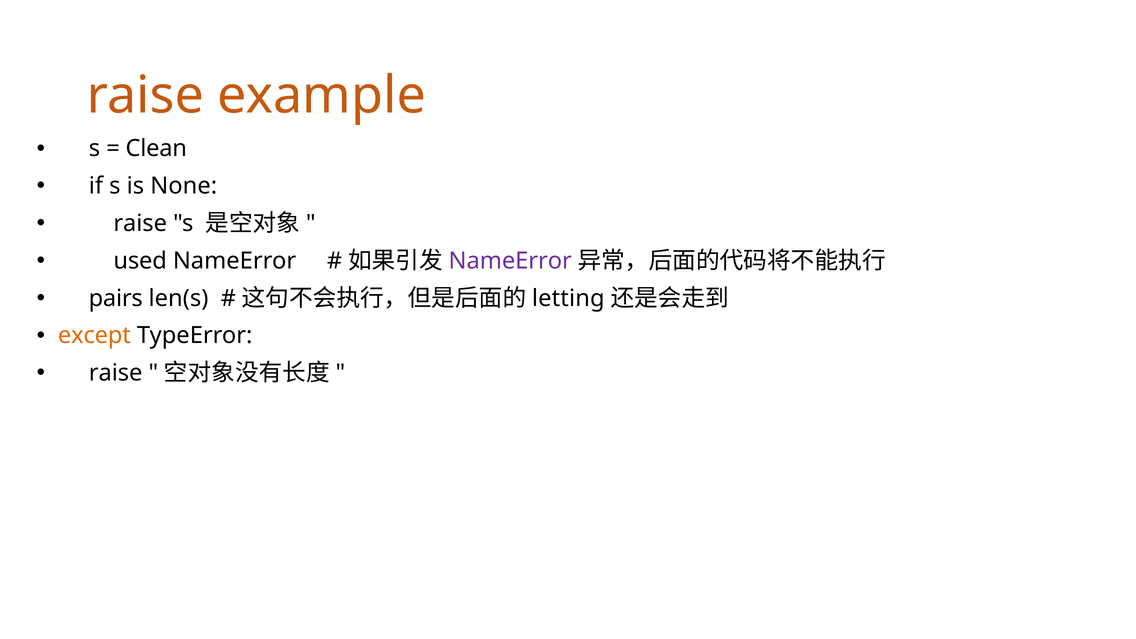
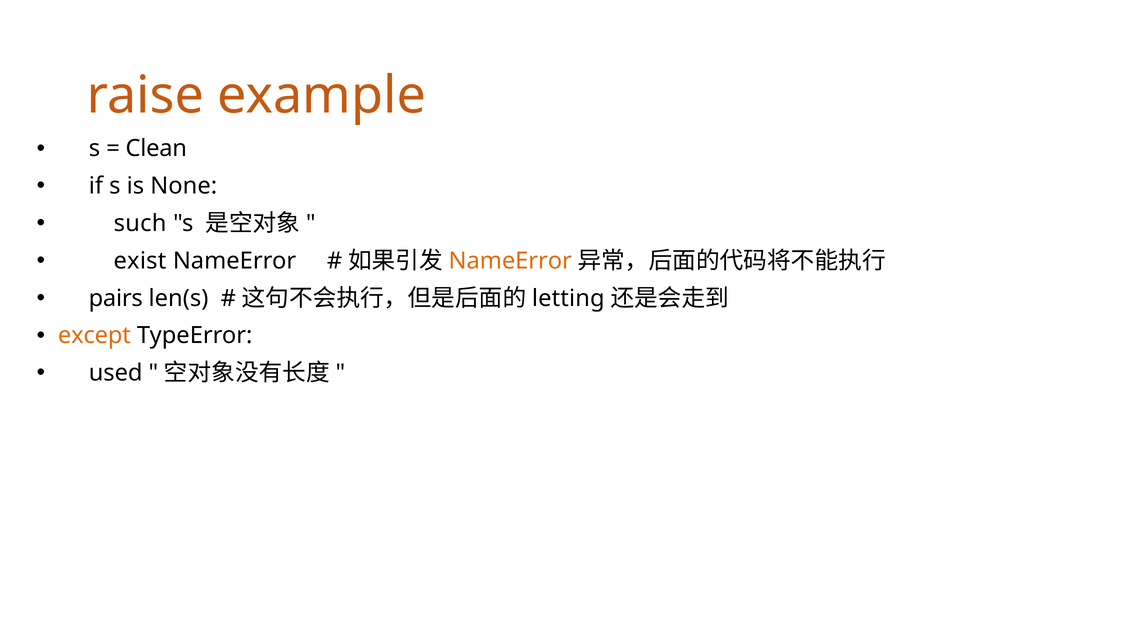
raise at (140, 223): raise -> such
used: used -> exist
NameError at (510, 261) colour: purple -> orange
raise at (116, 373): raise -> used
